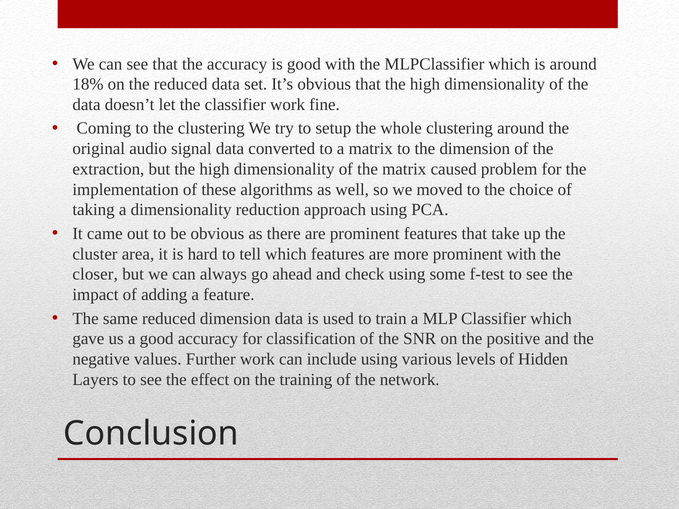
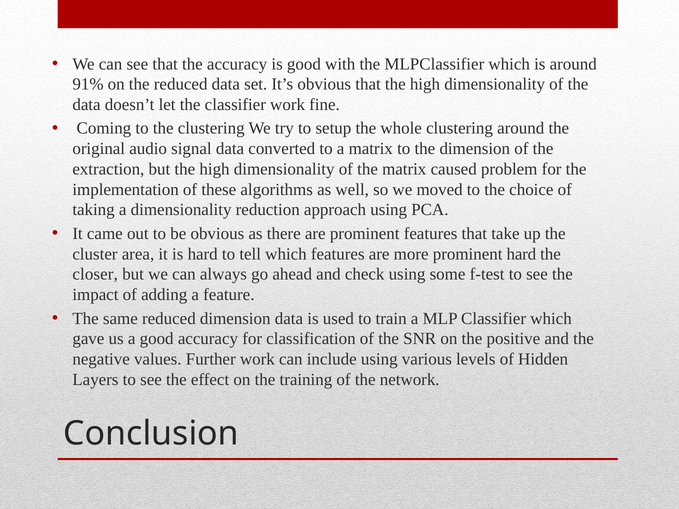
18%: 18% -> 91%
prominent with: with -> hard
